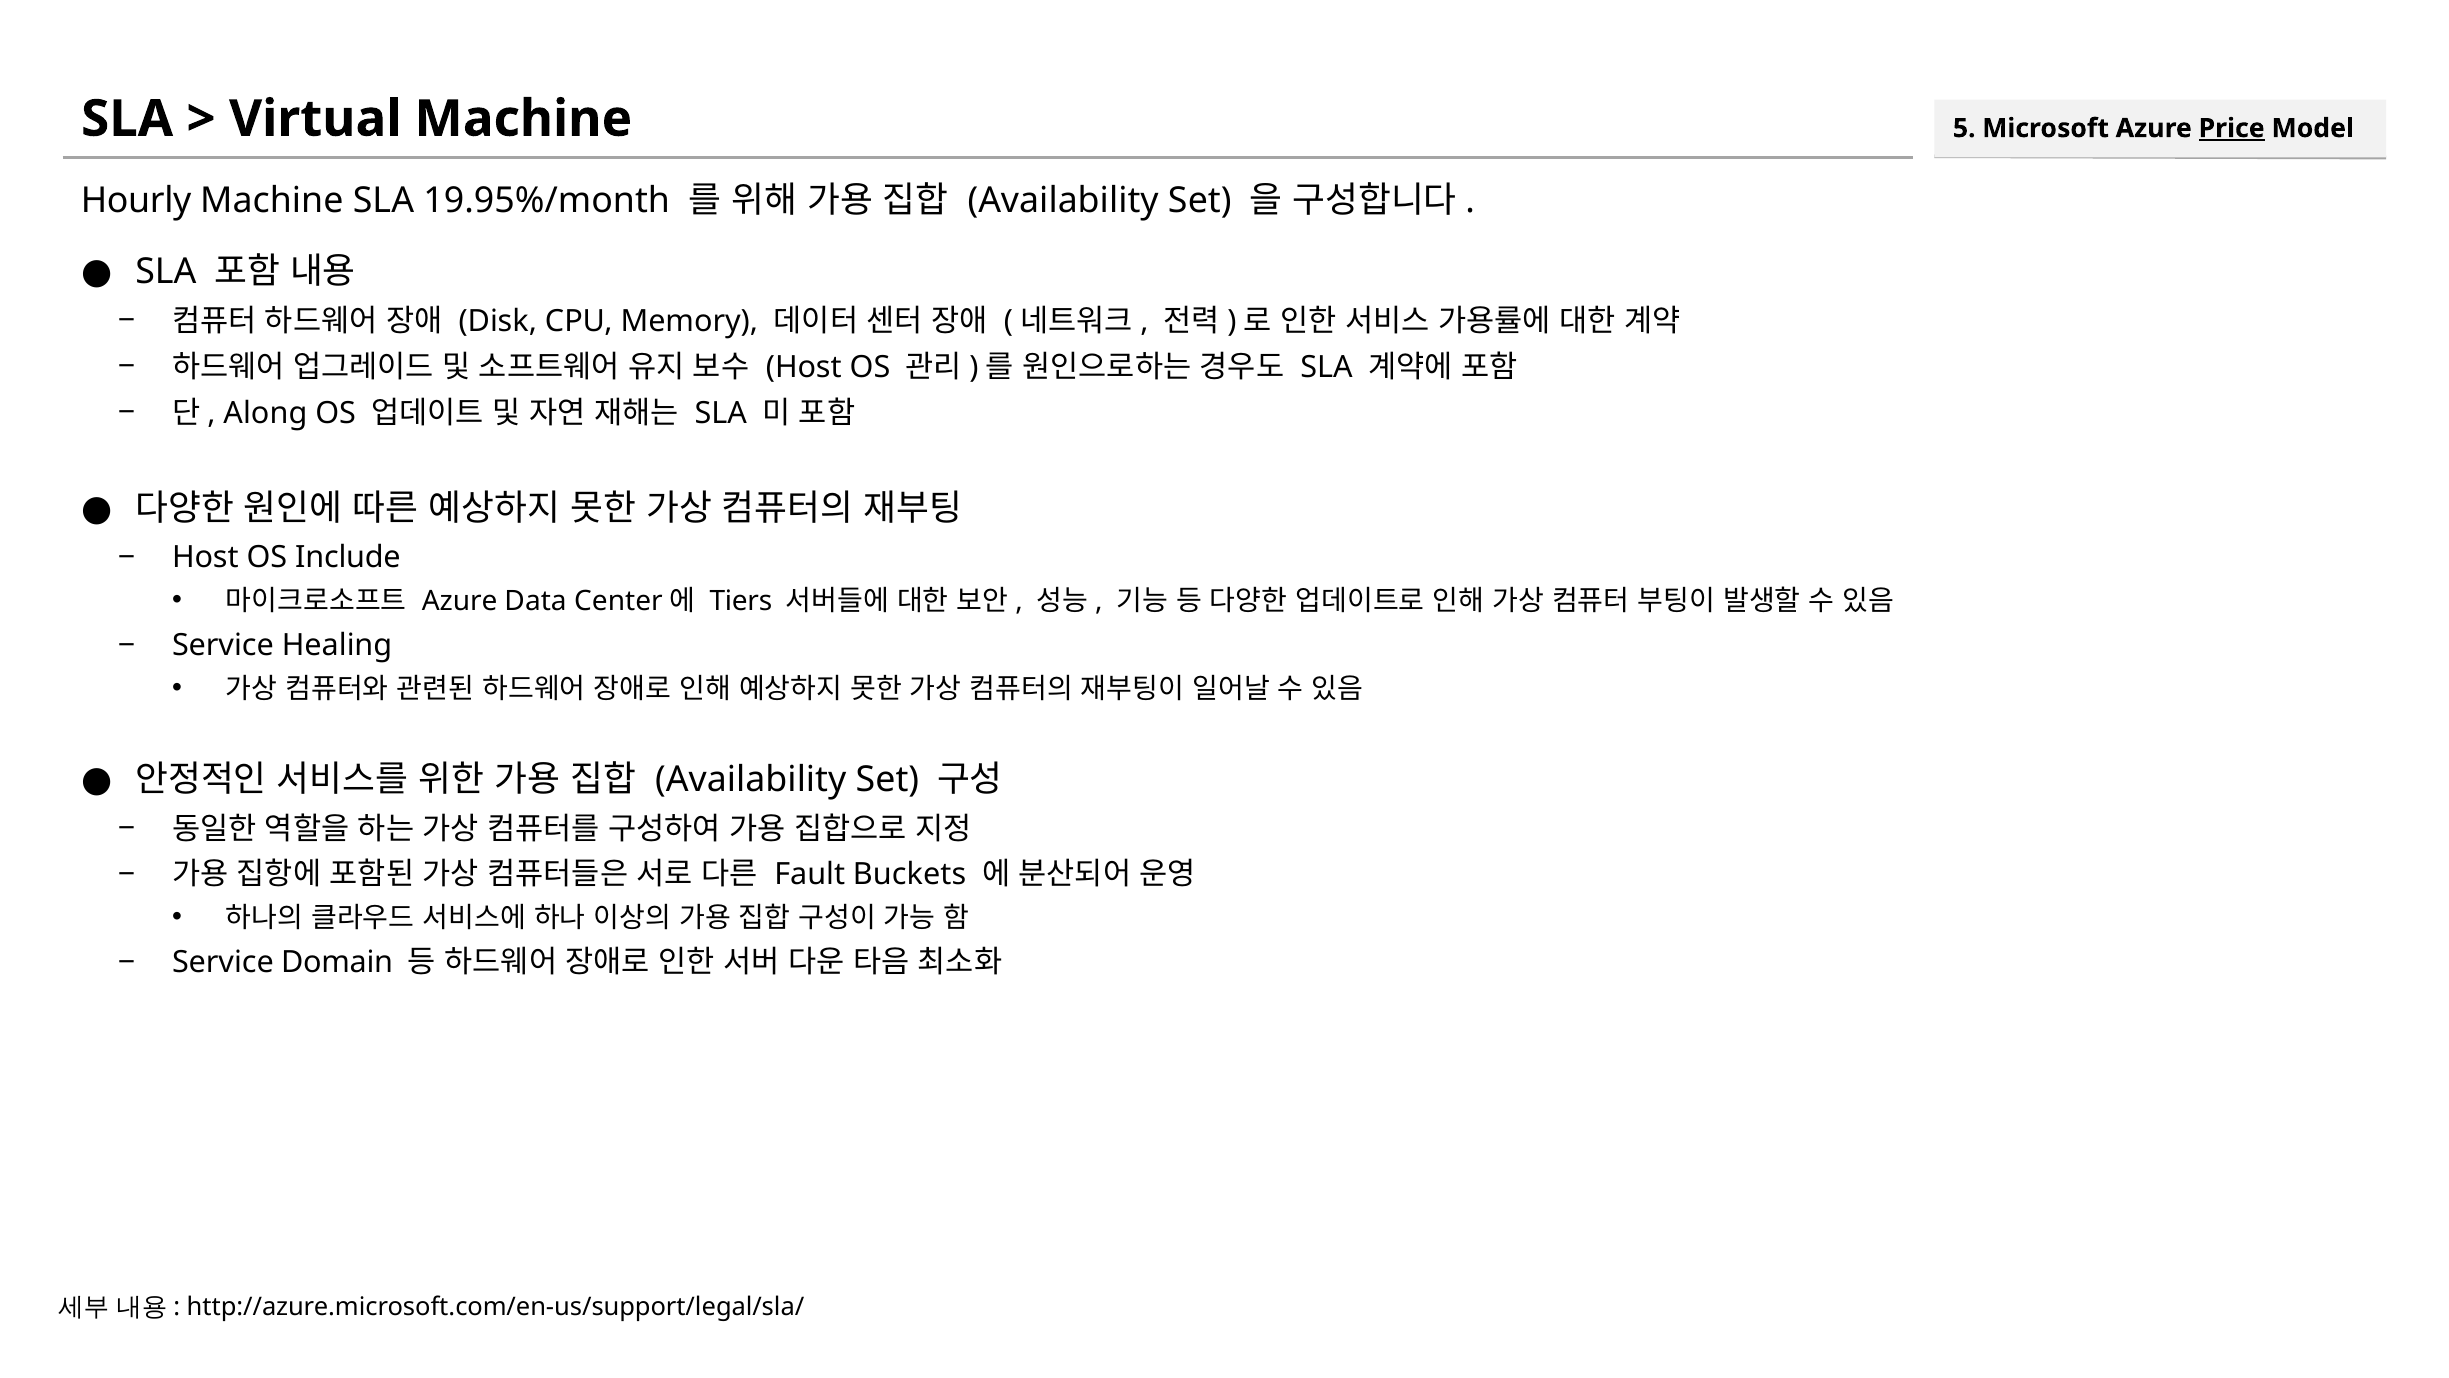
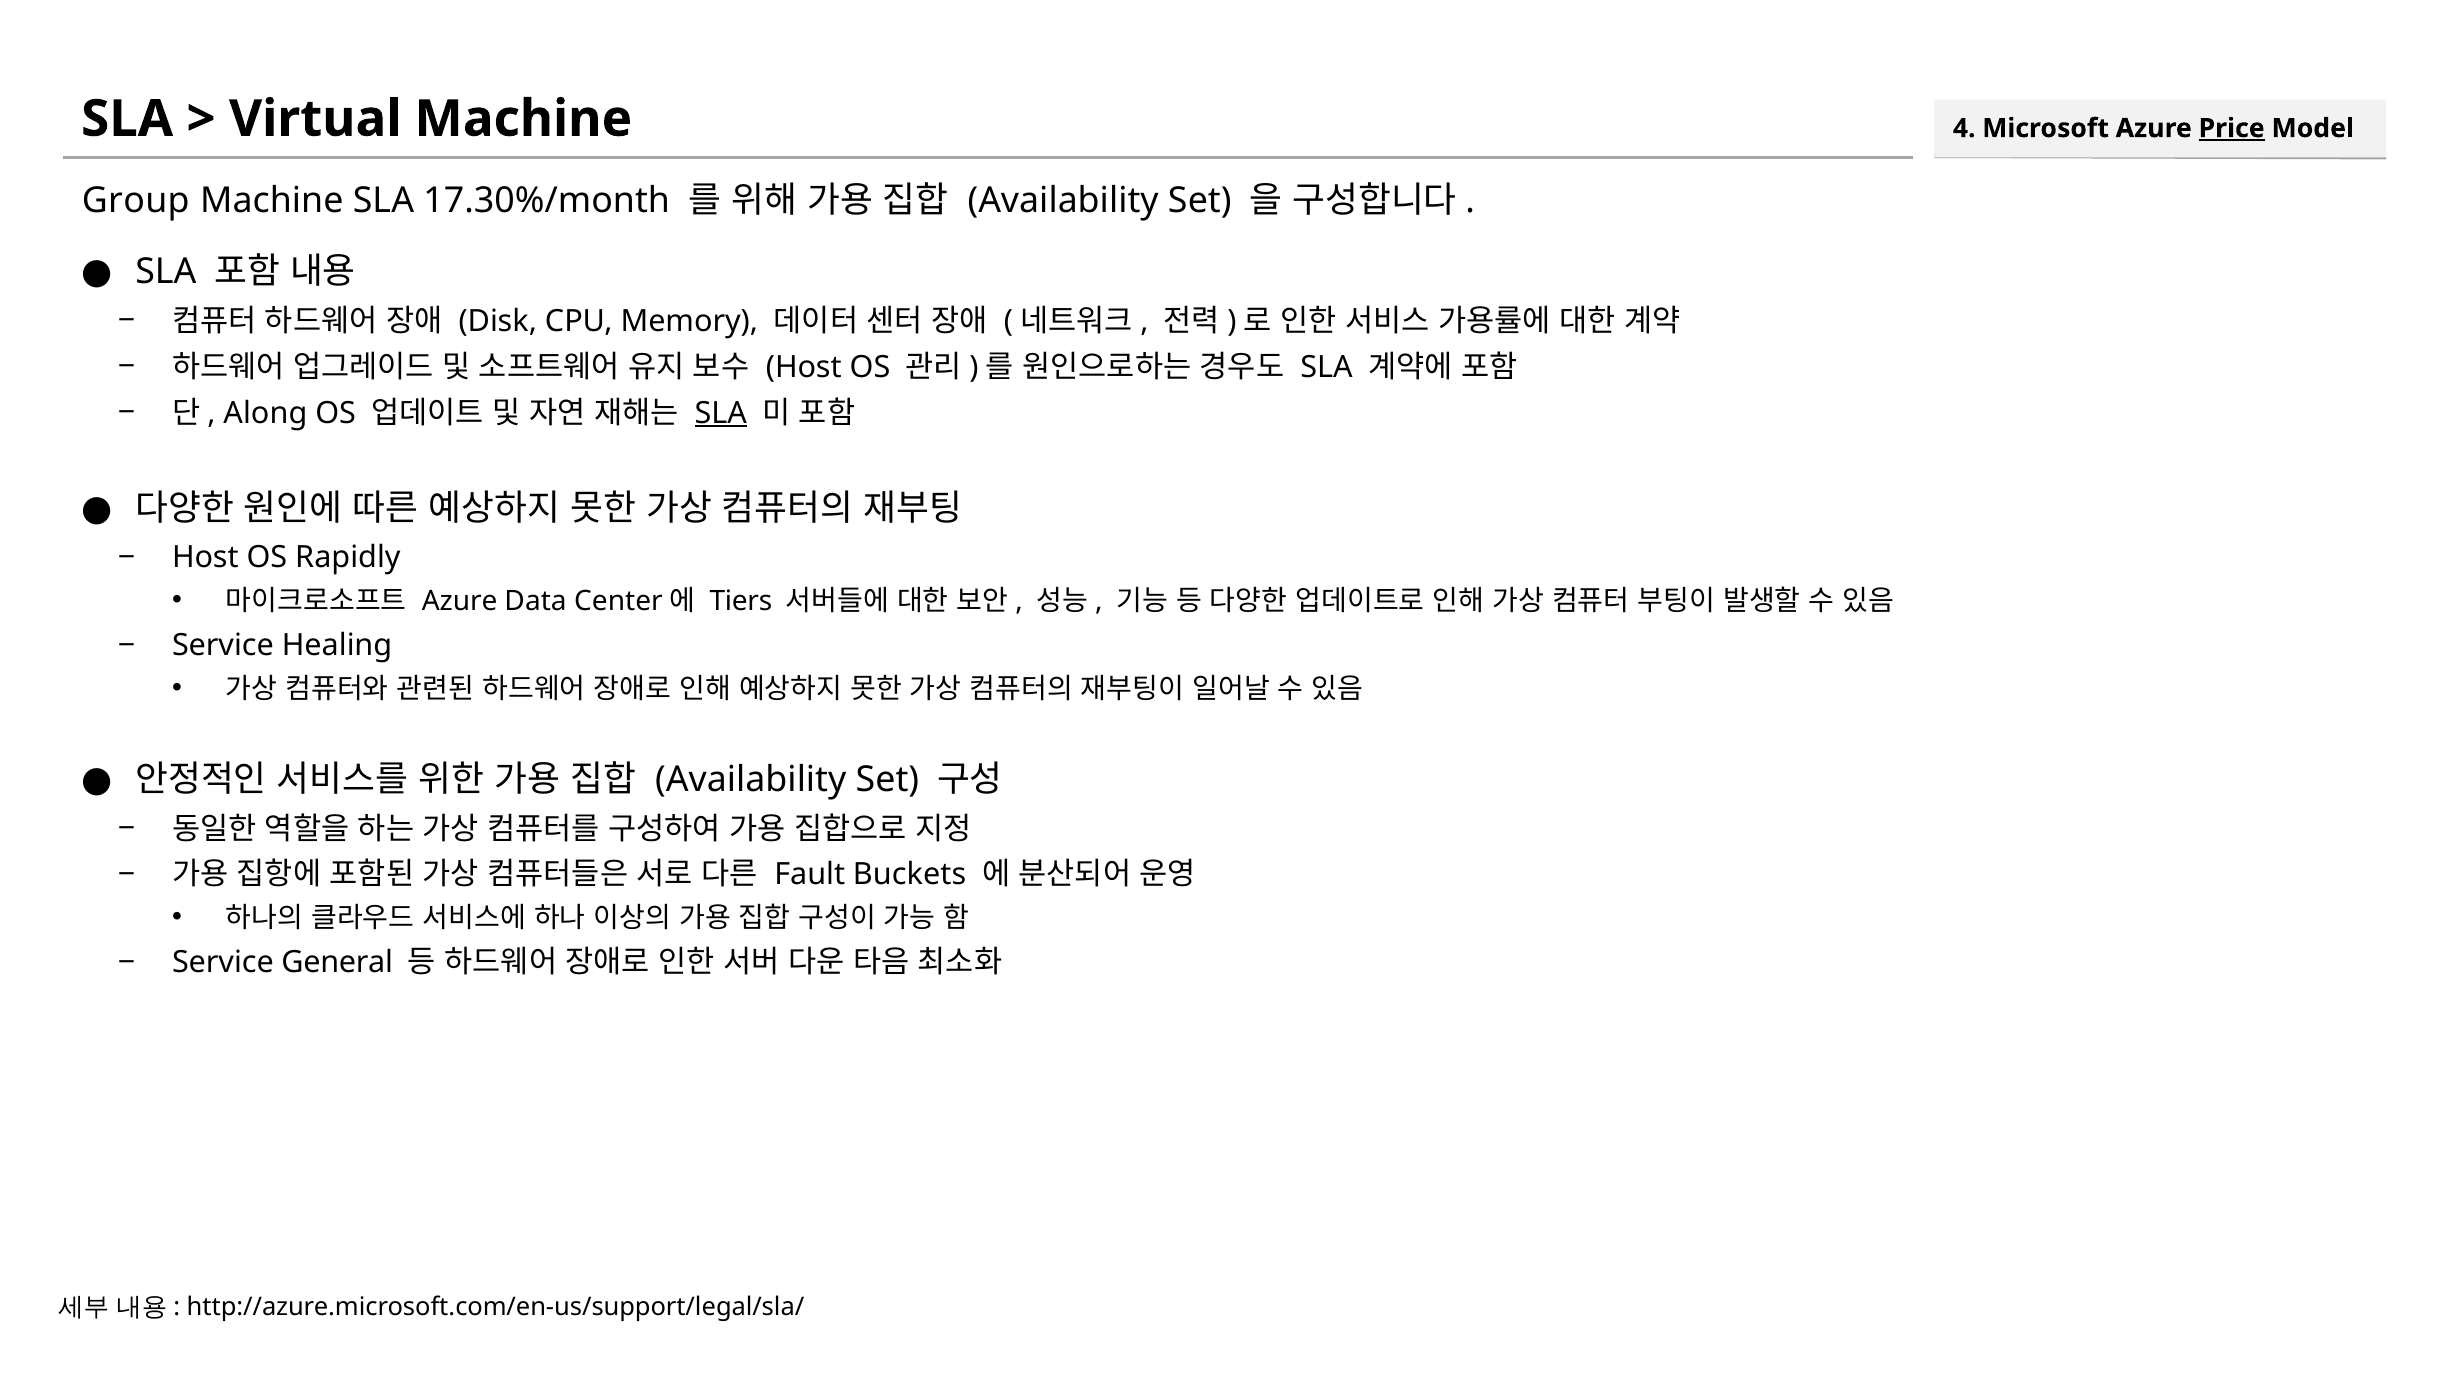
5: 5 -> 4
Hourly: Hourly -> Group
19.95%/month: 19.95%/month -> 17.30%/month
SLA at (721, 413) underline: none -> present
Include: Include -> Rapidly
Domain: Domain -> General
